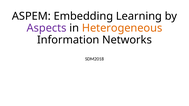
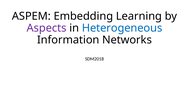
Heterogeneous colour: orange -> blue
